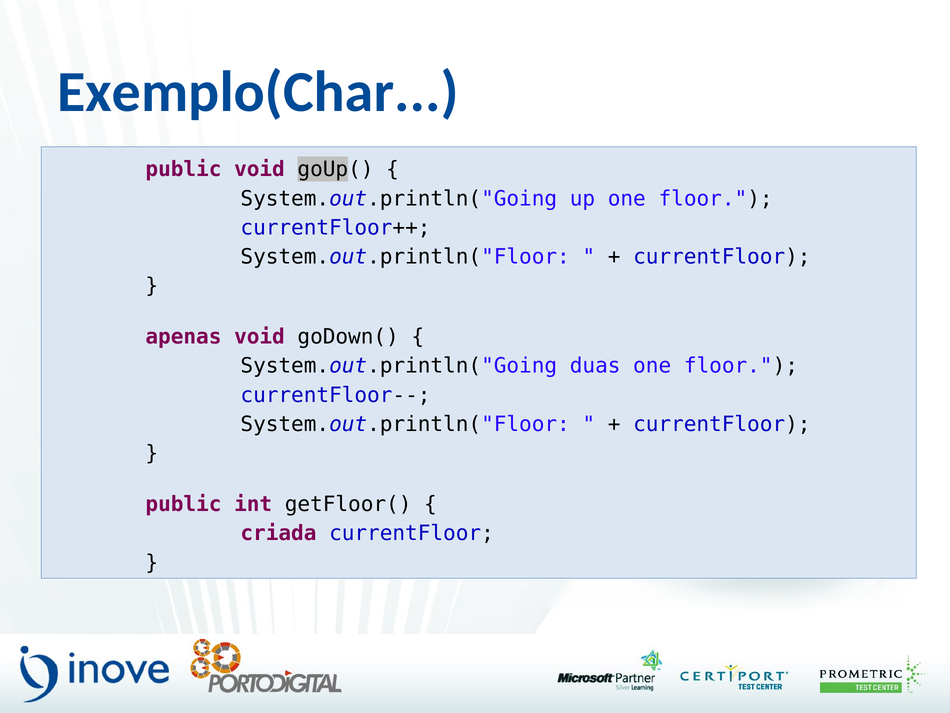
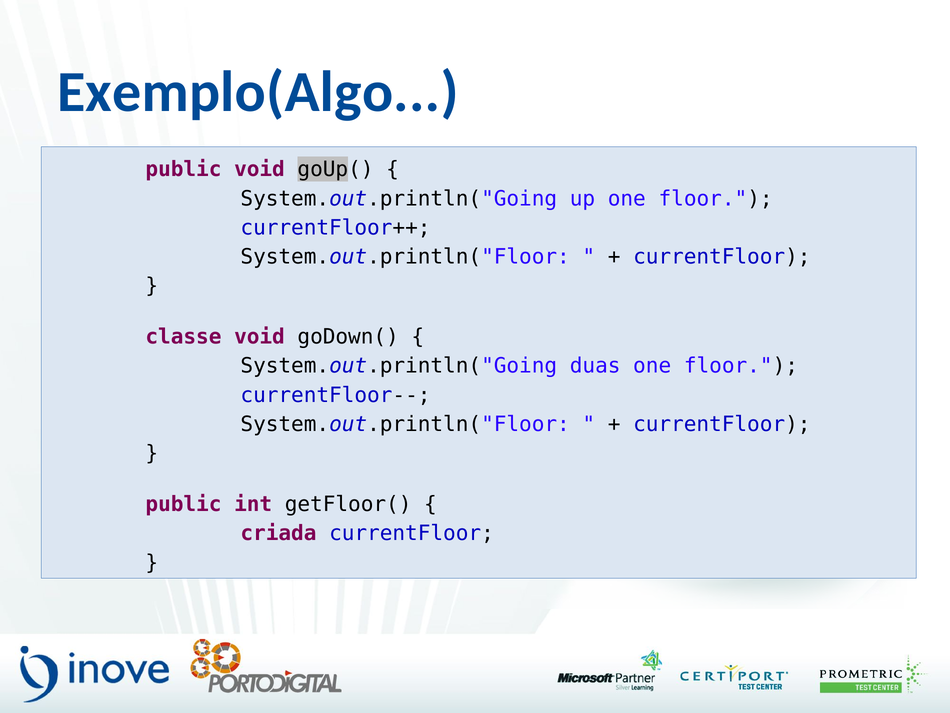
Exemplo(Char: Exemplo(Char -> Exemplo(Algo
apenas: apenas -> classe
